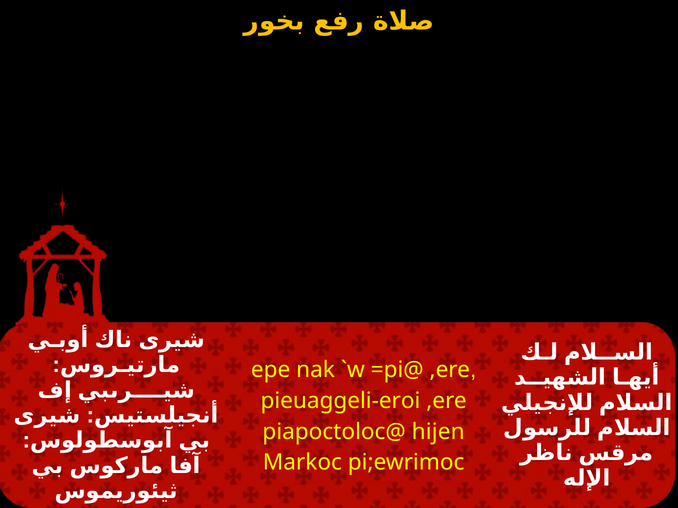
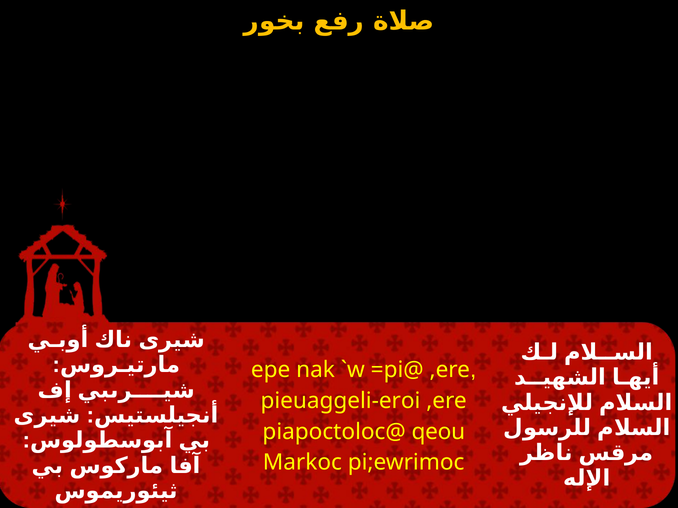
hijen: hijen -> qeou
